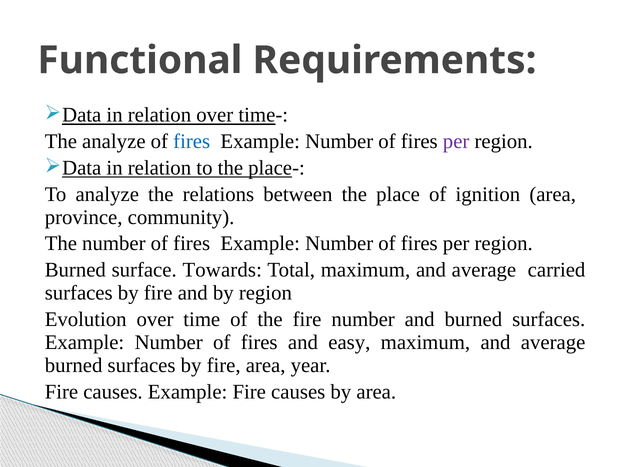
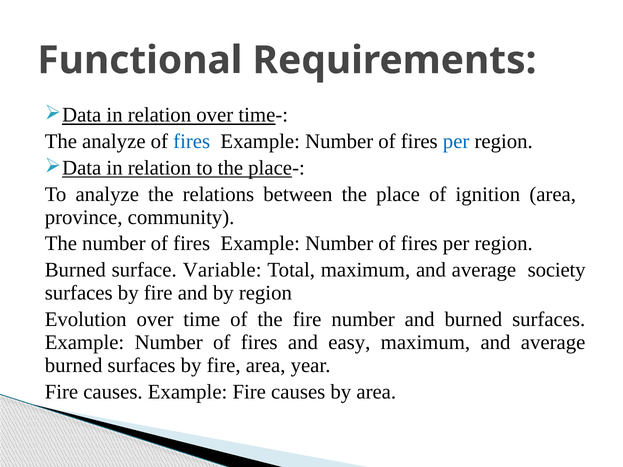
per at (456, 142) colour: purple -> blue
Towards: Towards -> Variable
carried: carried -> society
